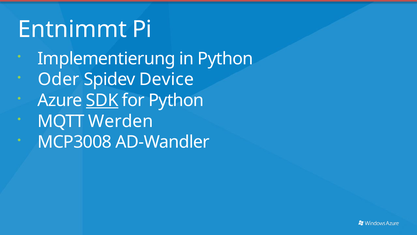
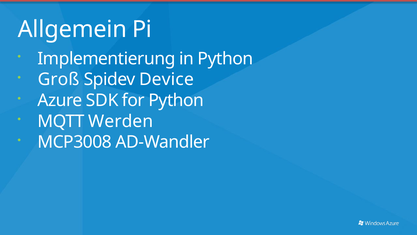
Entnimmt: Entnimmt -> Allgemein
Oder: Oder -> Groß
SDK underline: present -> none
